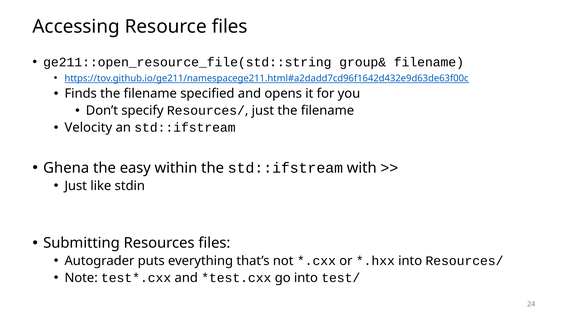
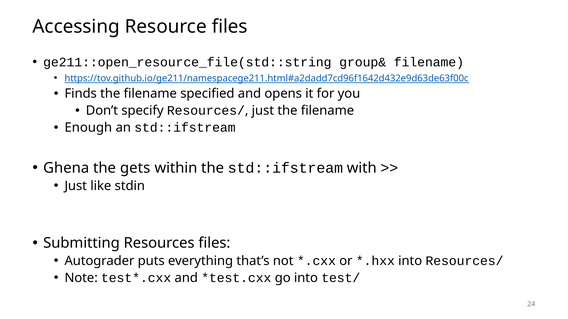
Velocity: Velocity -> Enough
easy: easy -> gets
